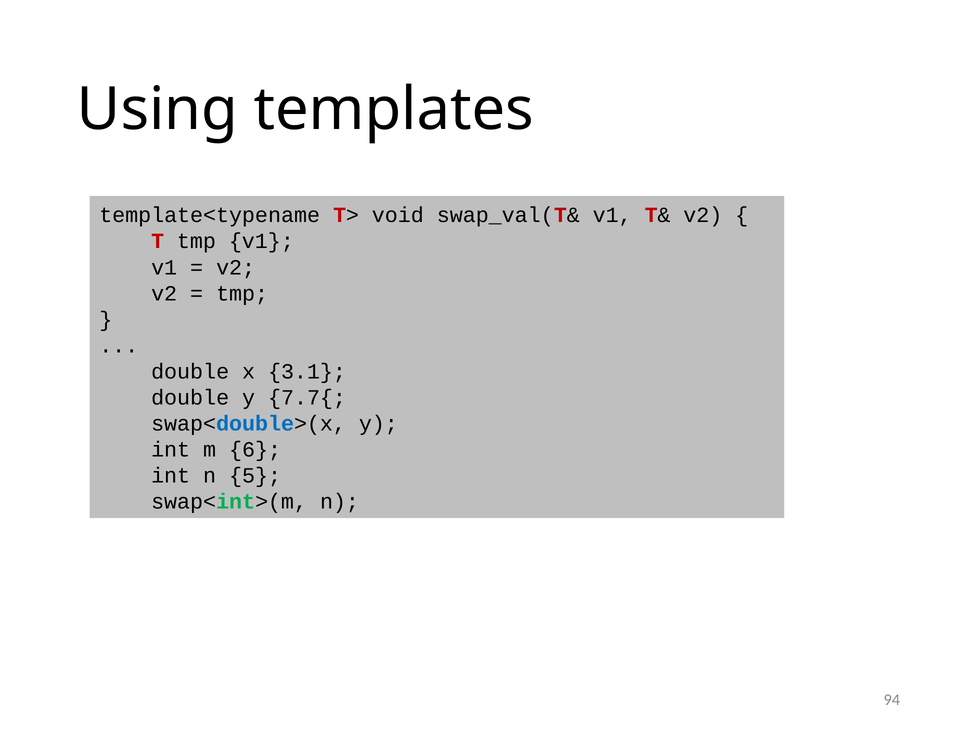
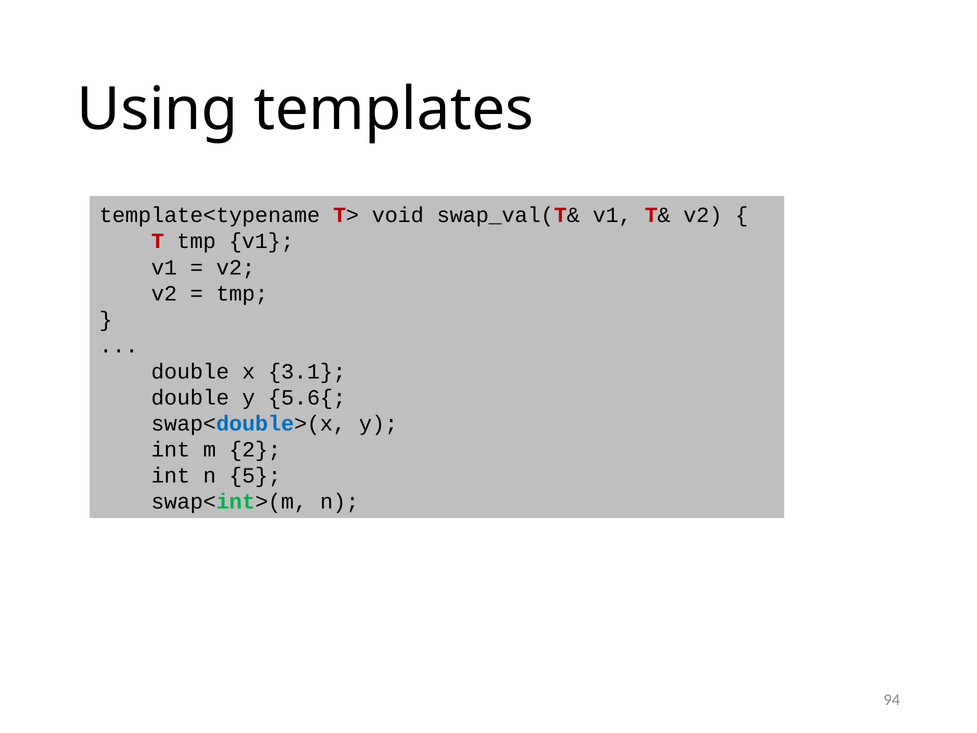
7.7{: 7.7{ -> 5.6{
6: 6 -> 2
